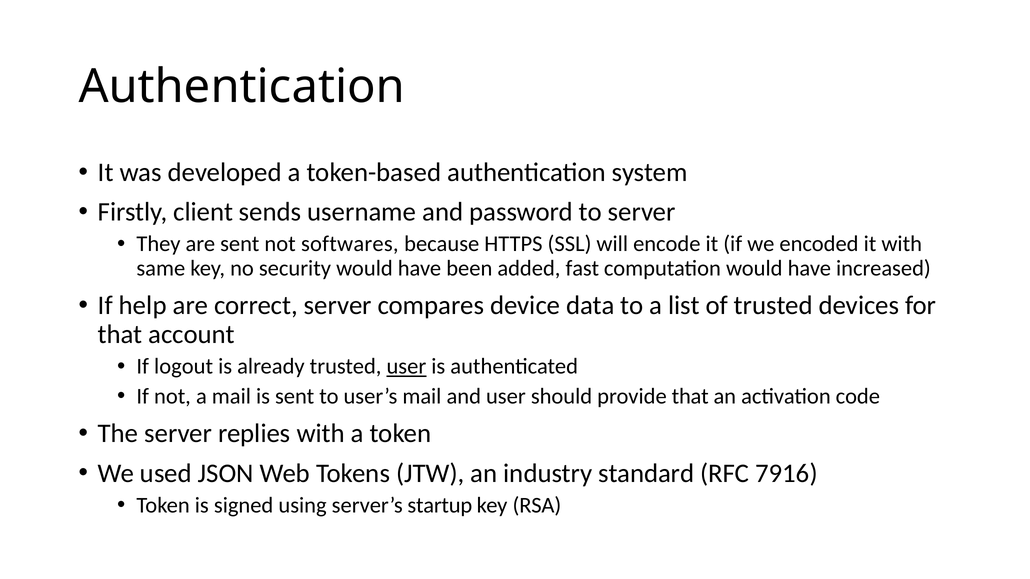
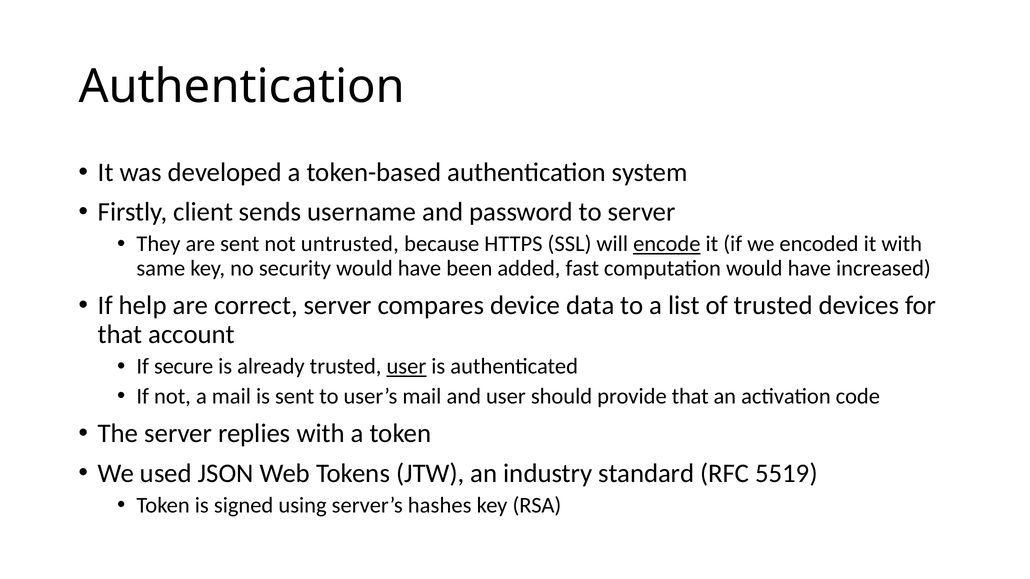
softwares: softwares -> untrusted
encode underline: none -> present
logout: logout -> secure
7916: 7916 -> 5519
startup: startup -> hashes
